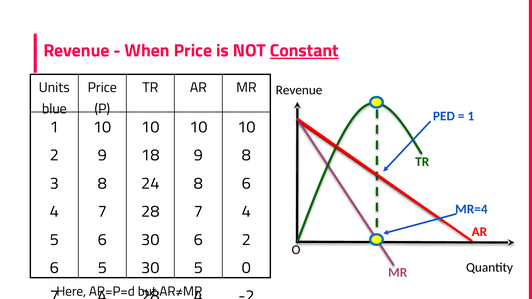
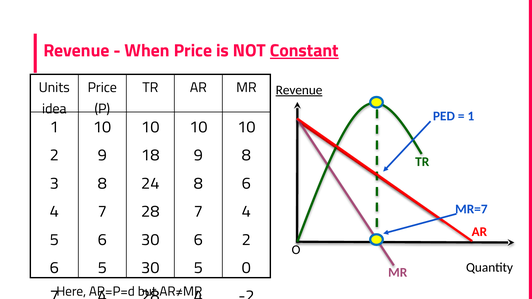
Revenue at (299, 90) underline: none -> present
blue: blue -> idea
MR=4: MR=4 -> MR=7
